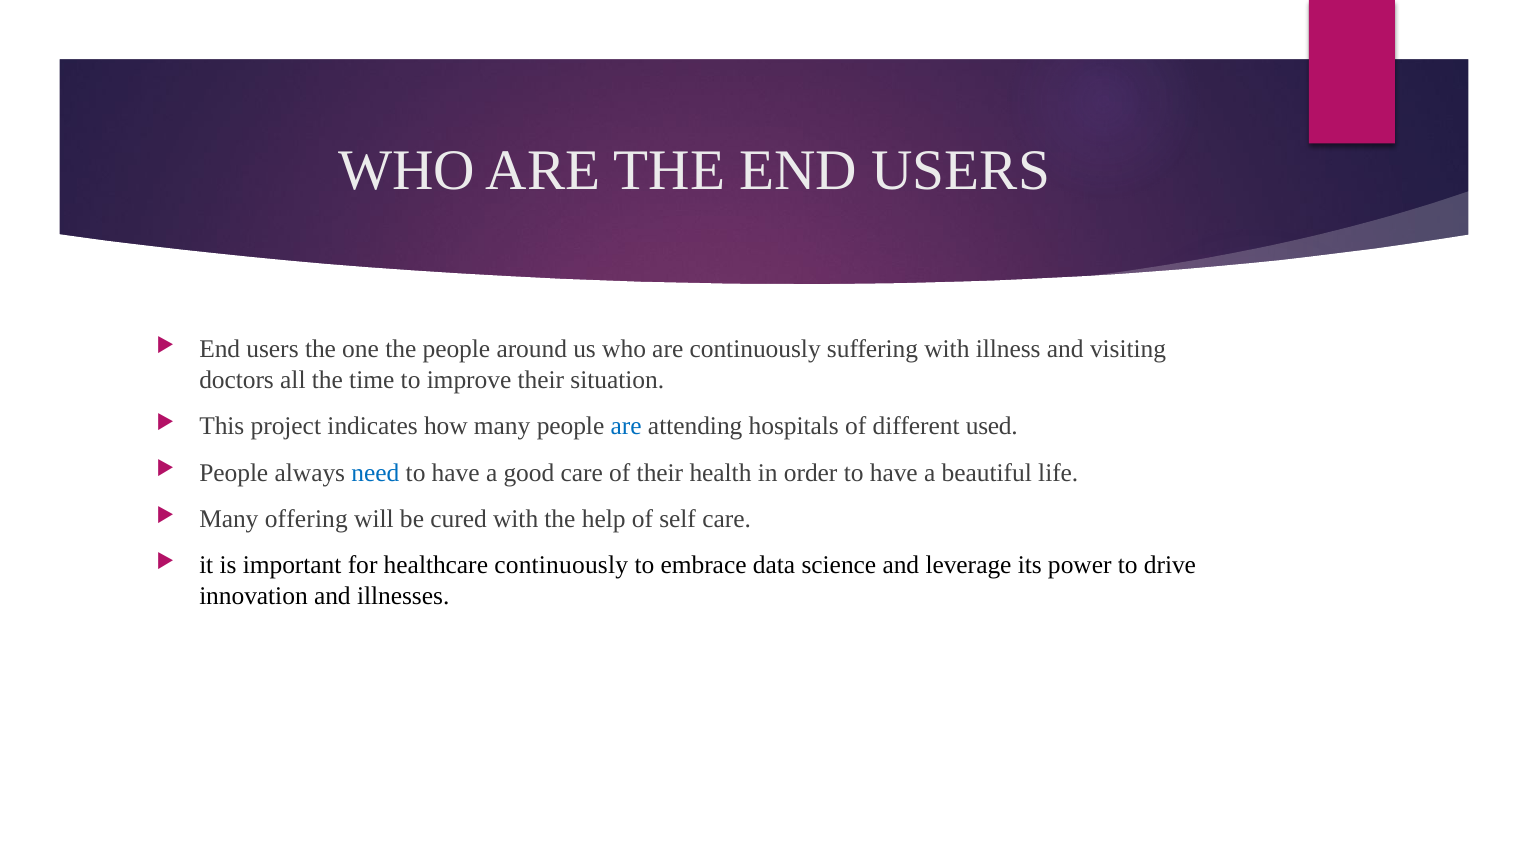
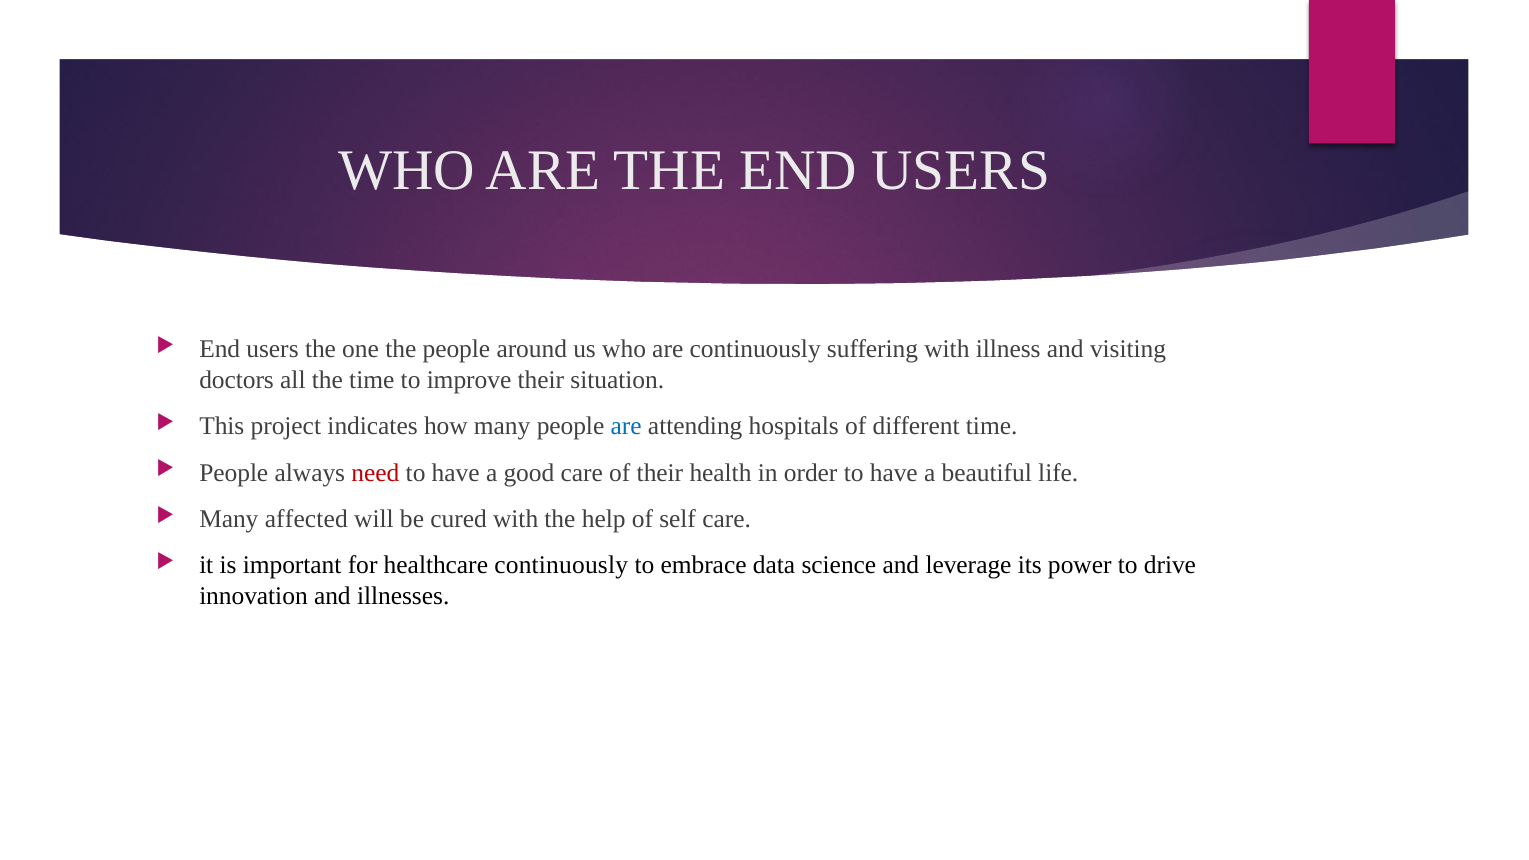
different used: used -> time
need colour: blue -> red
offering: offering -> affected
